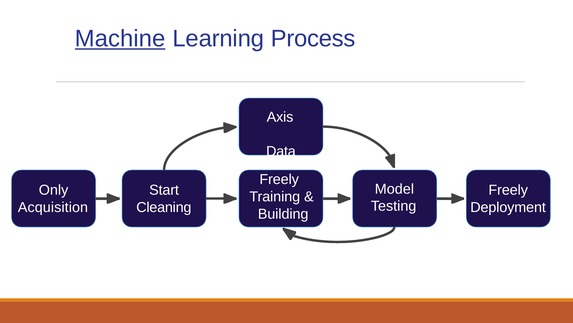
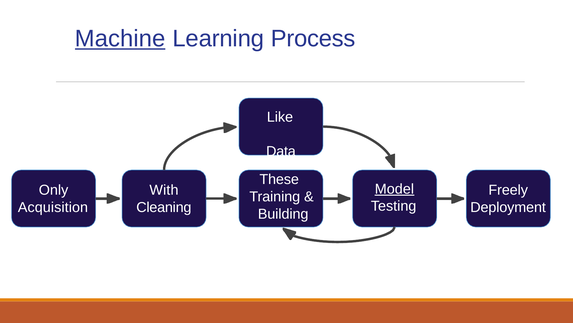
Axis: Axis -> Like
Freely at (279, 179): Freely -> These
Model underline: none -> present
Start: Start -> With
